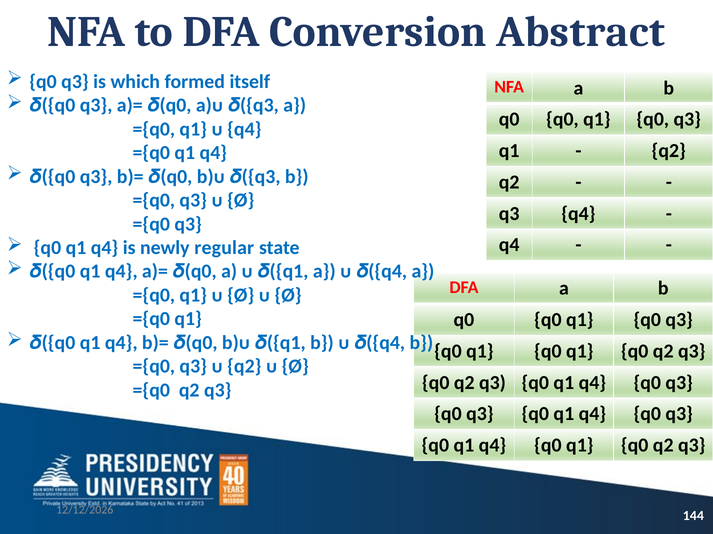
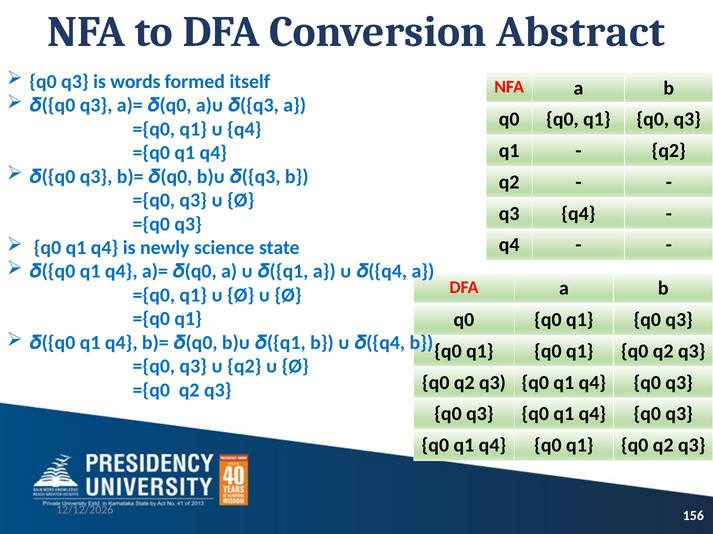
which: which -> words
regular: regular -> science
144: 144 -> 156
